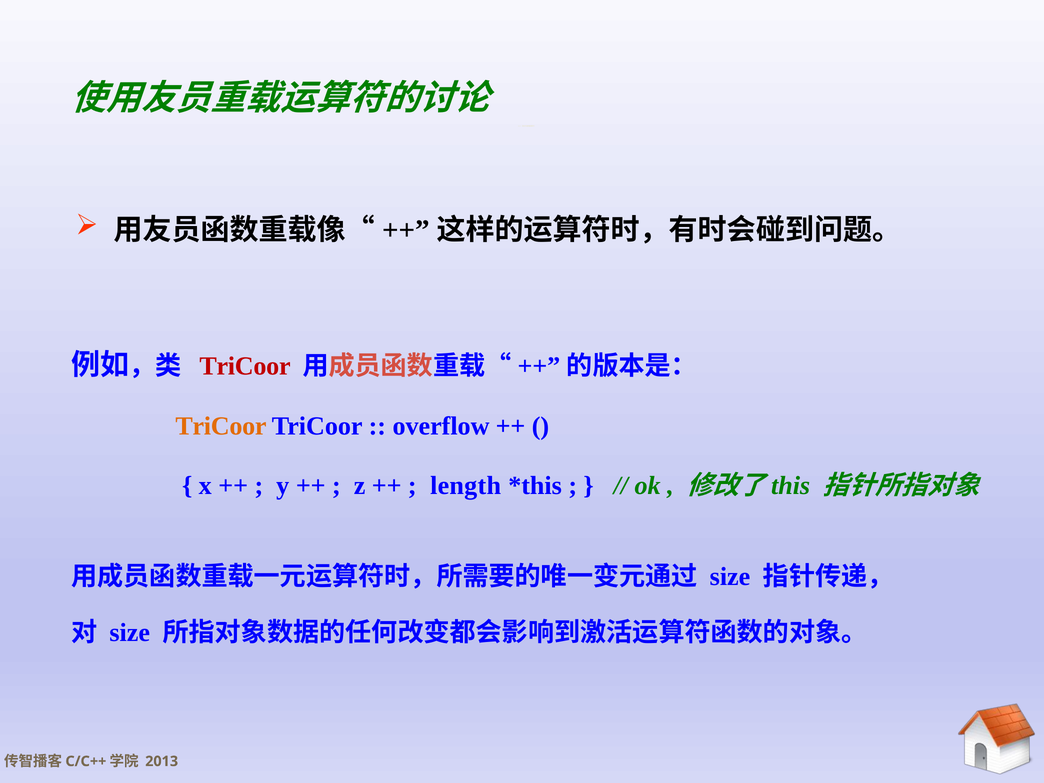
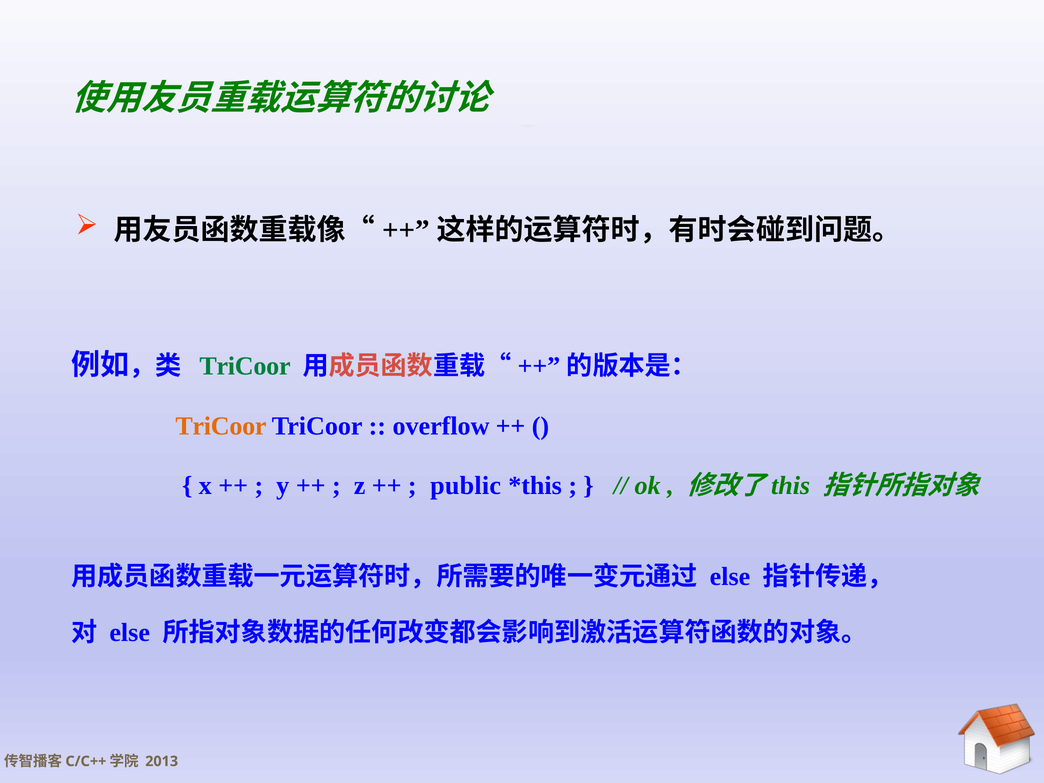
TriCoor at (245, 366) colour: red -> green
length: length -> public
size at (730, 576): size -> else
size at (130, 633): size -> else
